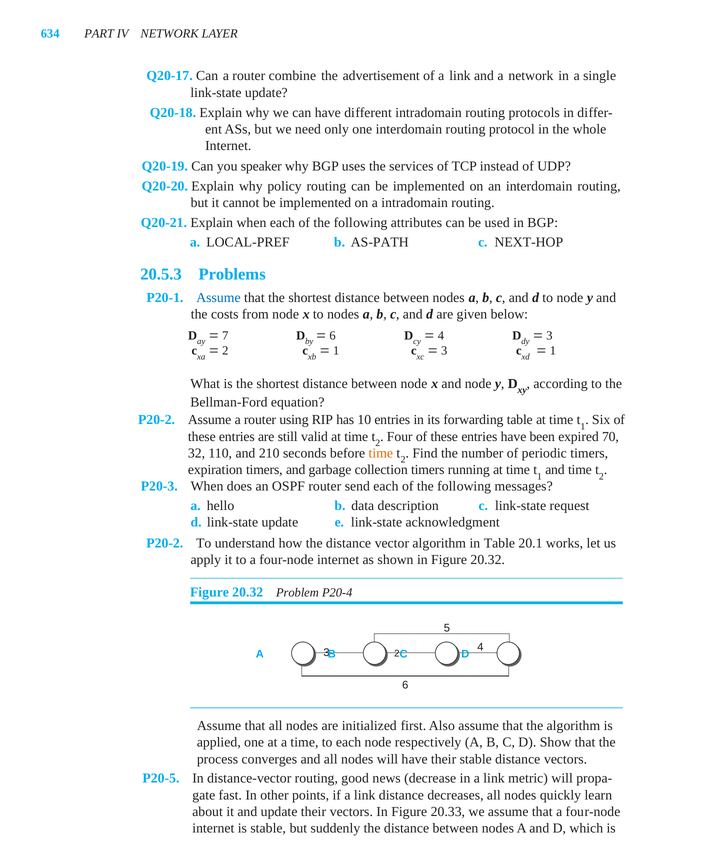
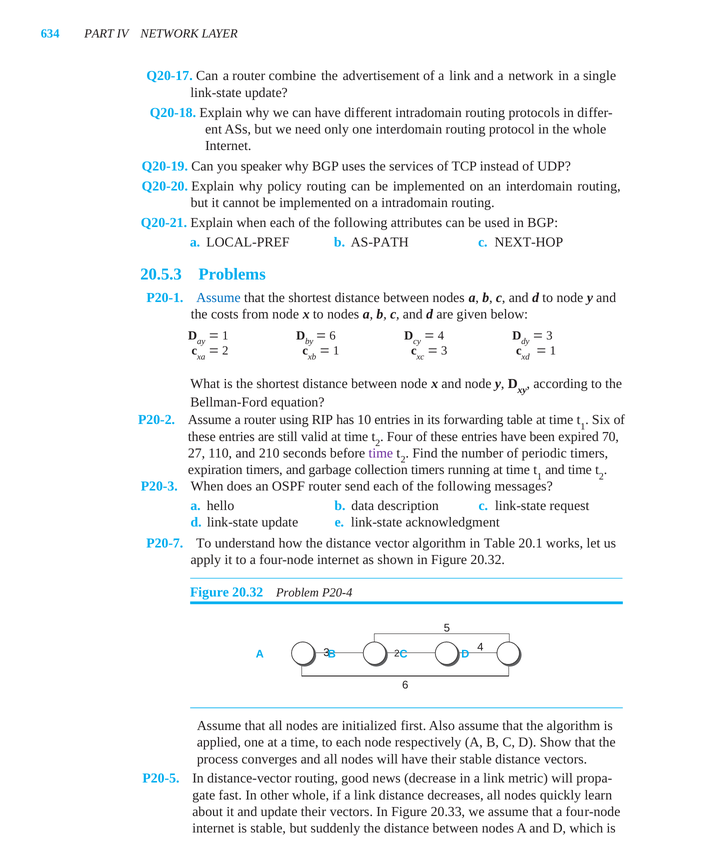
7 at (225, 336): 7 -> 1
32: 32 -> 27
time at (381, 453) colour: orange -> purple
P20-2 at (165, 543): P20-2 -> P20-7
other points: points -> whole
